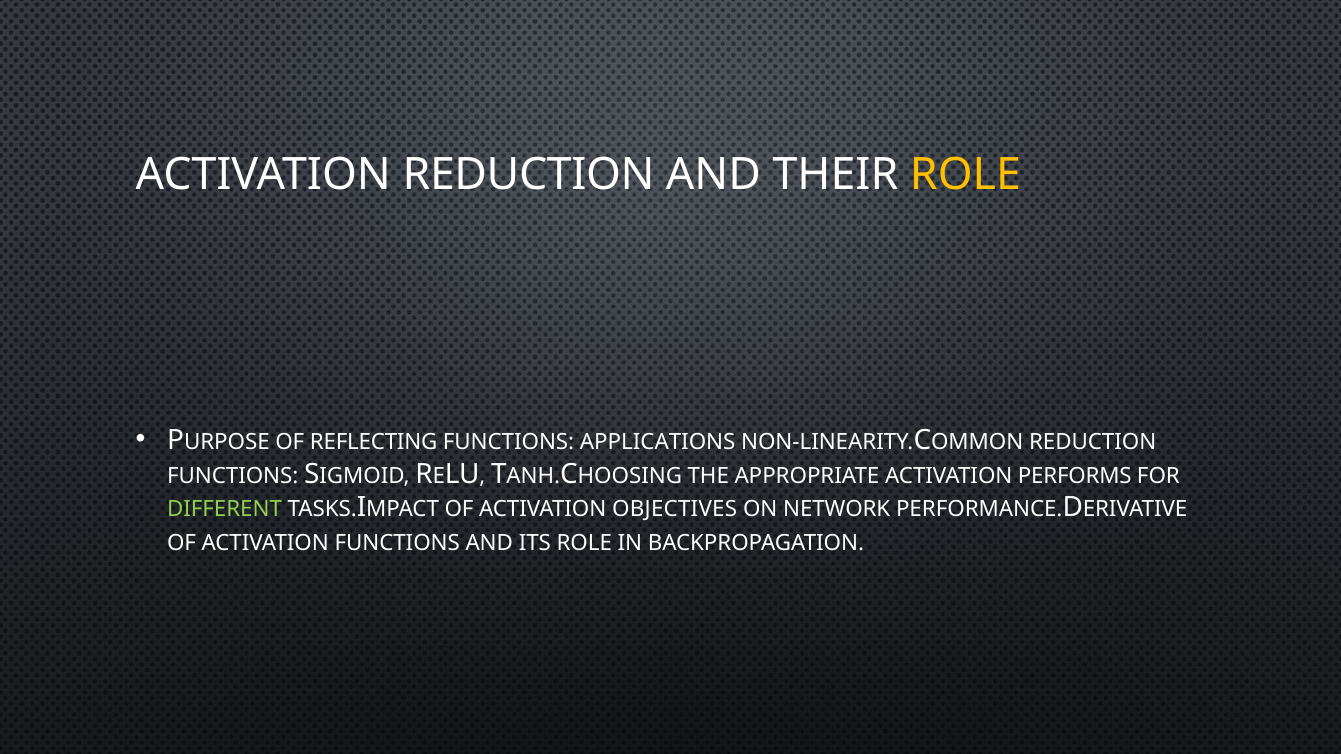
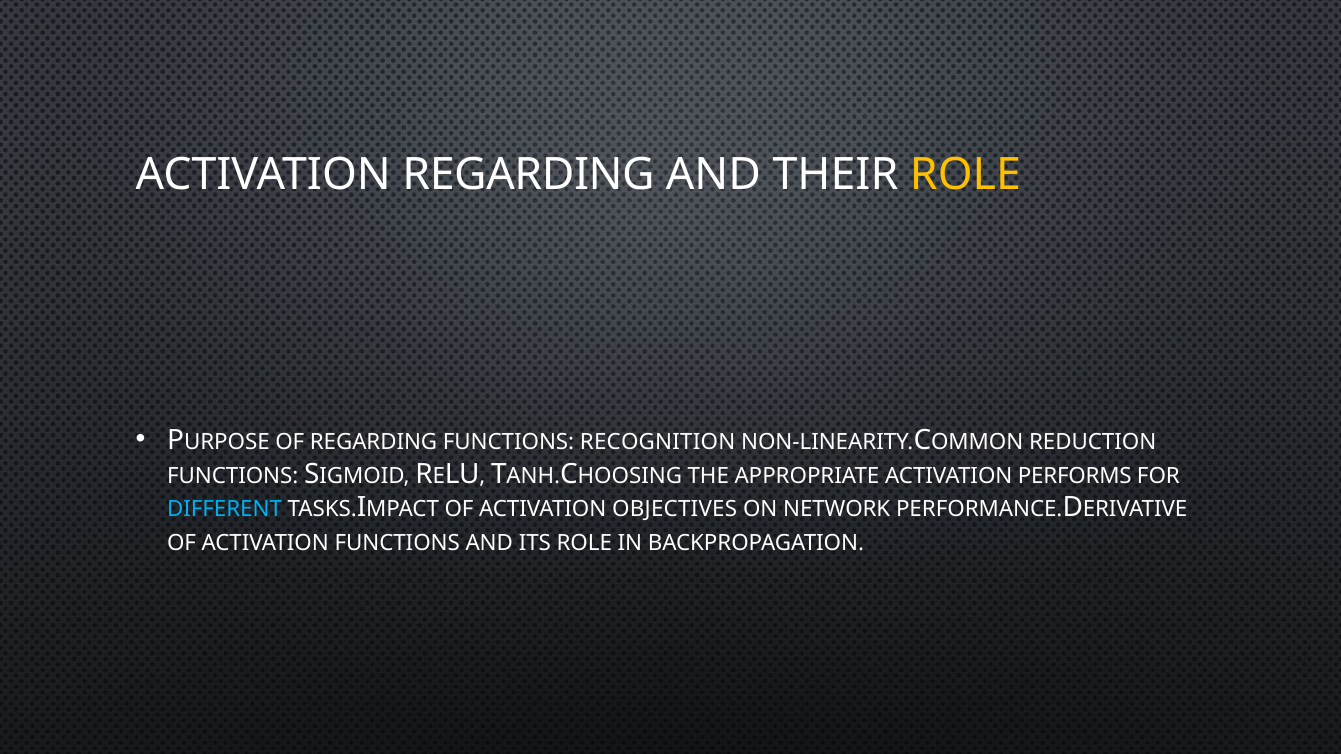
ACTIVATION REDUCTION: REDUCTION -> REGARDING
OF REFLECTING: REFLECTING -> REGARDING
APPLICATIONS: APPLICATIONS -> RECOGNITION
DIFFERENT colour: light green -> light blue
